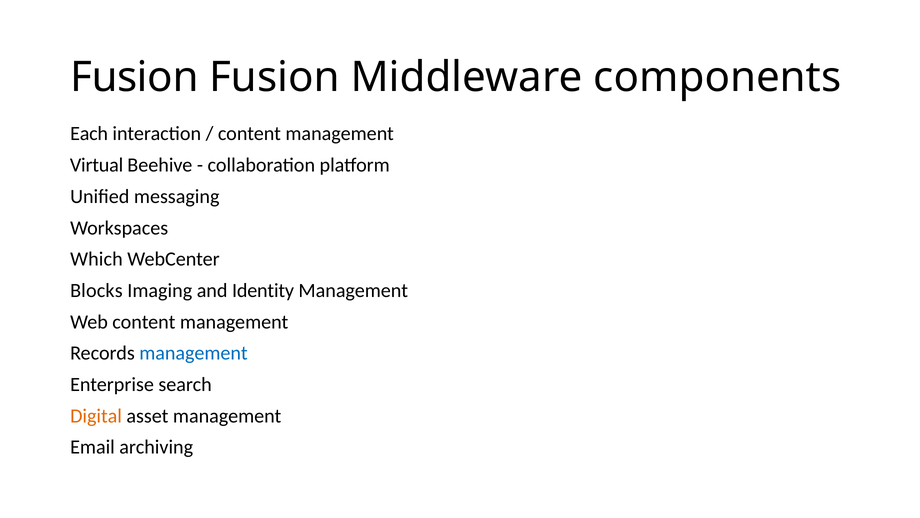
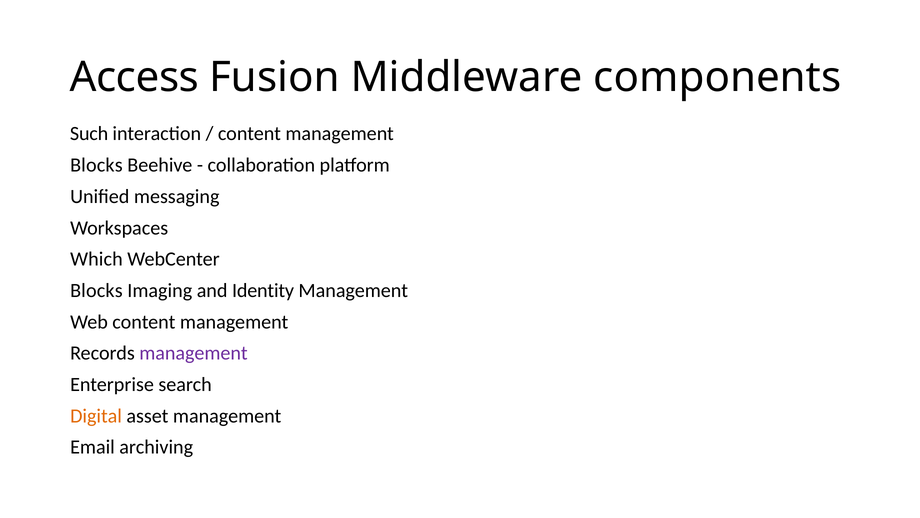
Fusion at (134, 77): Fusion -> Access
Each: Each -> Such
Virtual at (97, 165): Virtual -> Blocks
management at (194, 353) colour: blue -> purple
